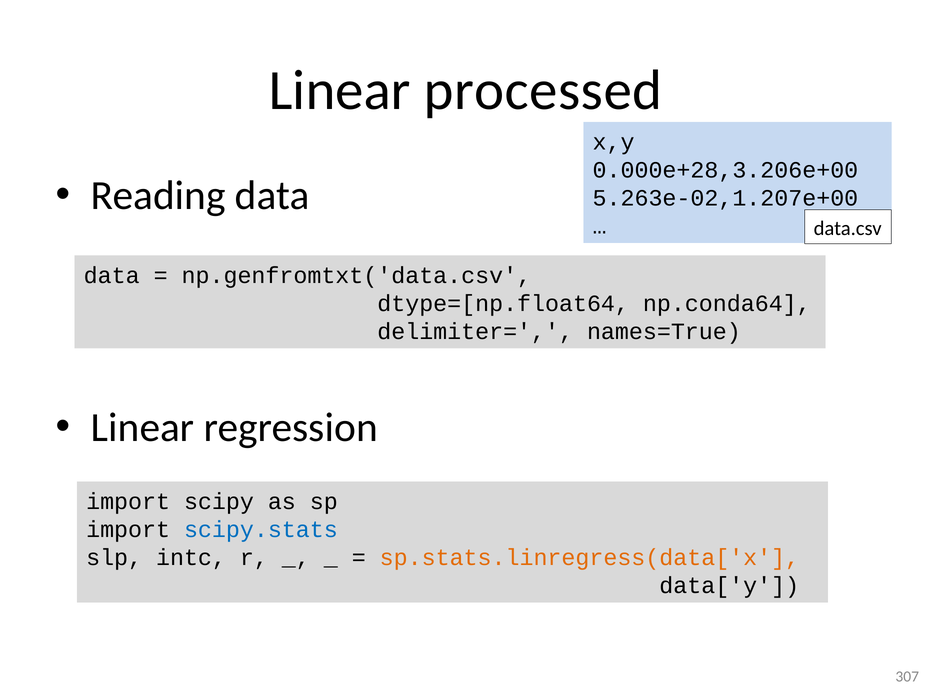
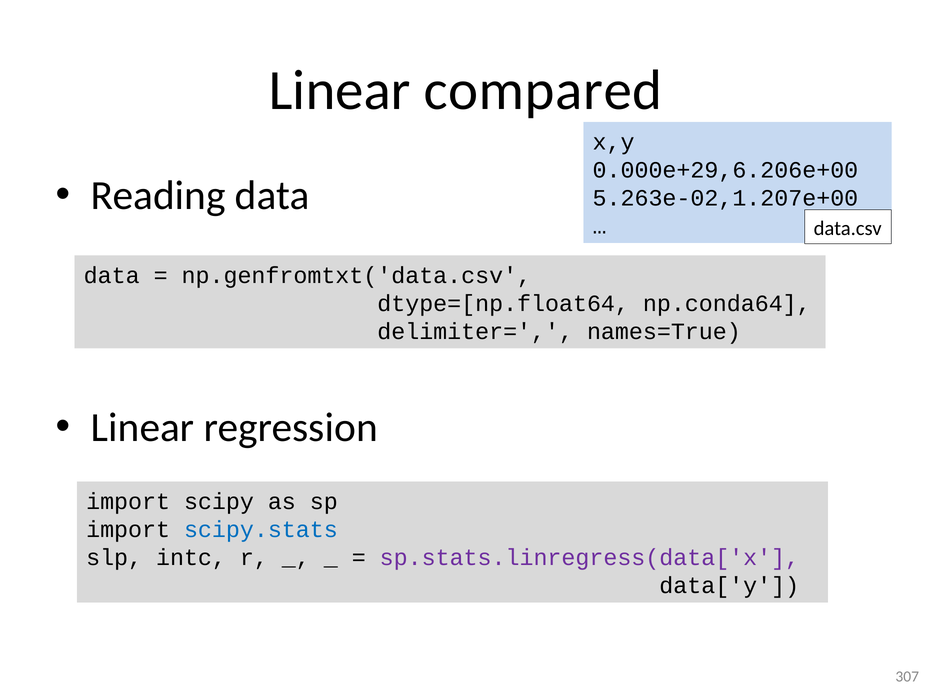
processed: processed -> compared
0.000e+28,3.206e+00: 0.000e+28,3.206e+00 -> 0.000e+29,6.206e+00
sp.stats.linregress(data['x colour: orange -> purple
